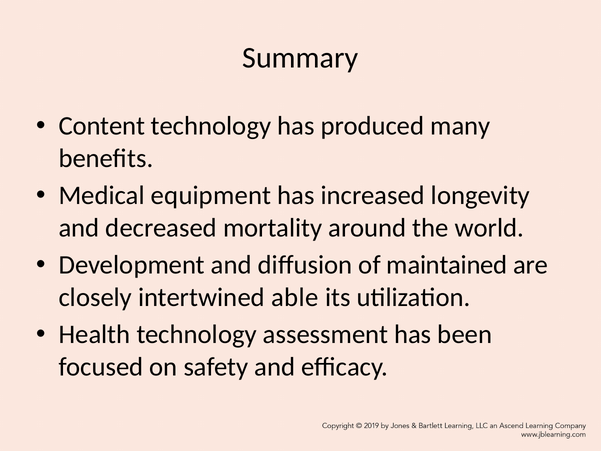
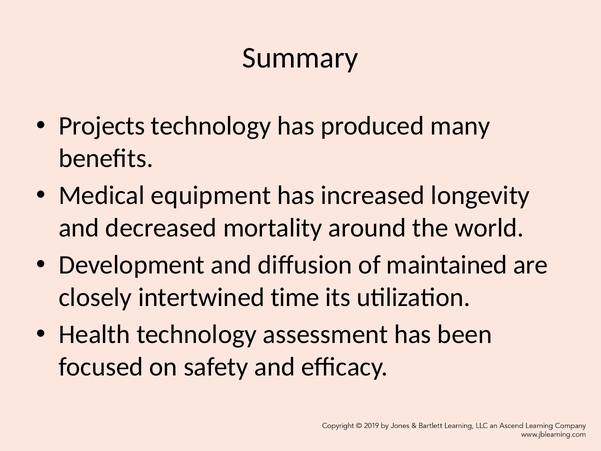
Content: Content -> Projects
able: able -> time
